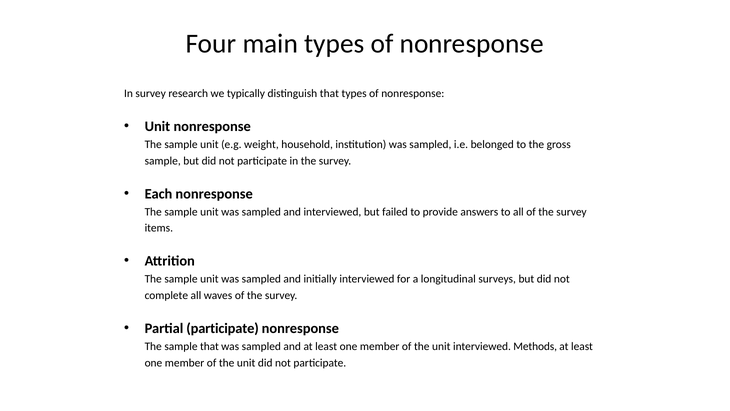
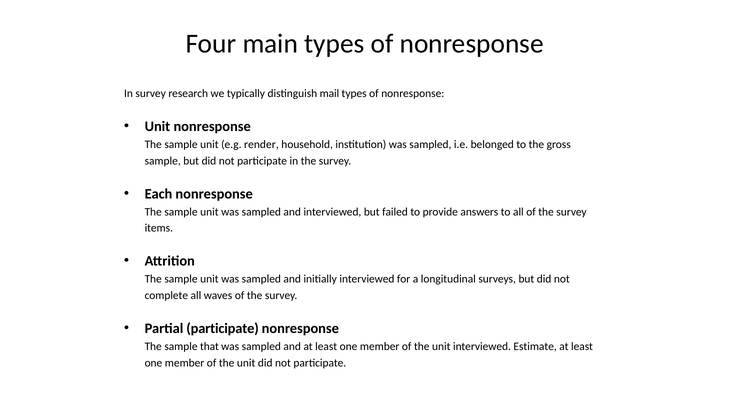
distinguish that: that -> mail
weight: weight -> render
Methods: Methods -> Estimate
